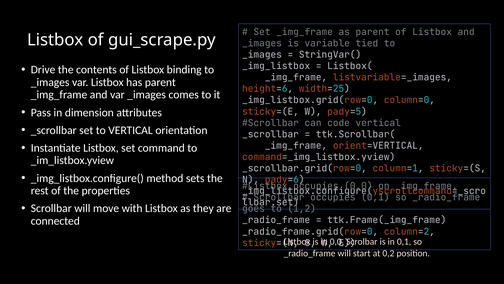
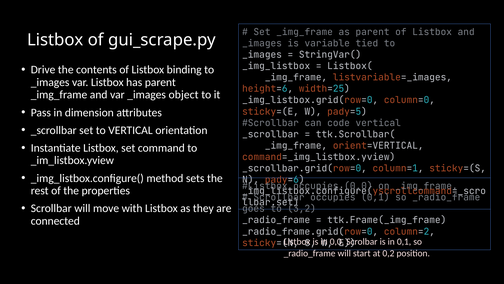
comes: comes -> object
1,2: 1,2 -> 3,2
